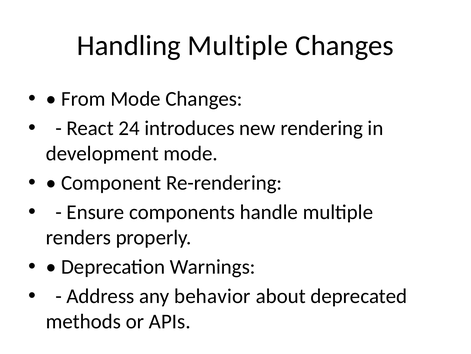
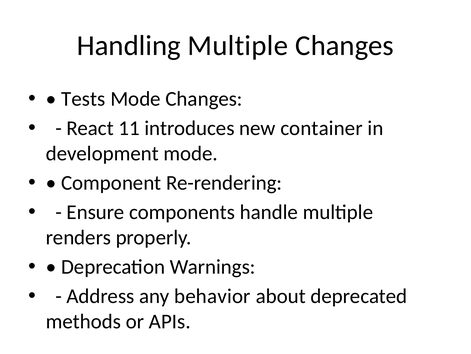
From: From -> Tests
24: 24 -> 11
rendering: rendering -> container
